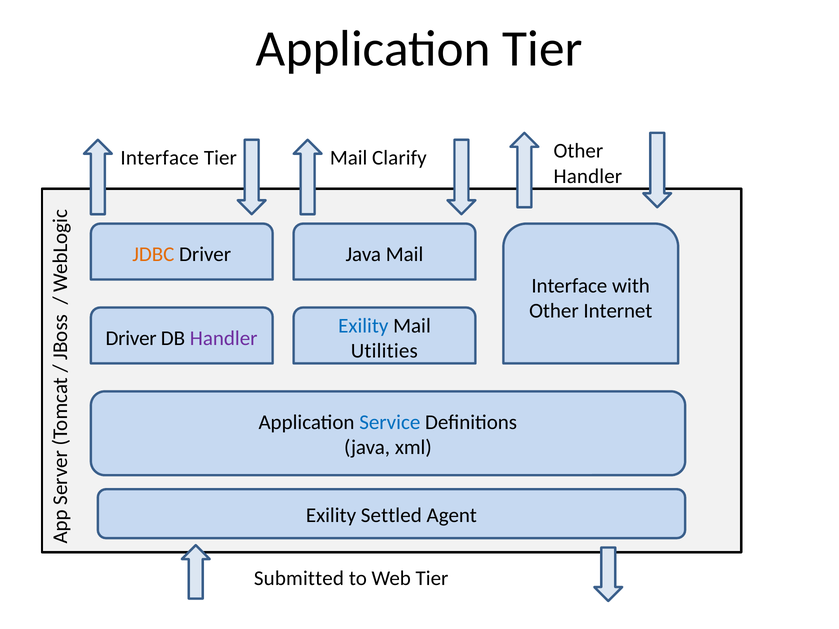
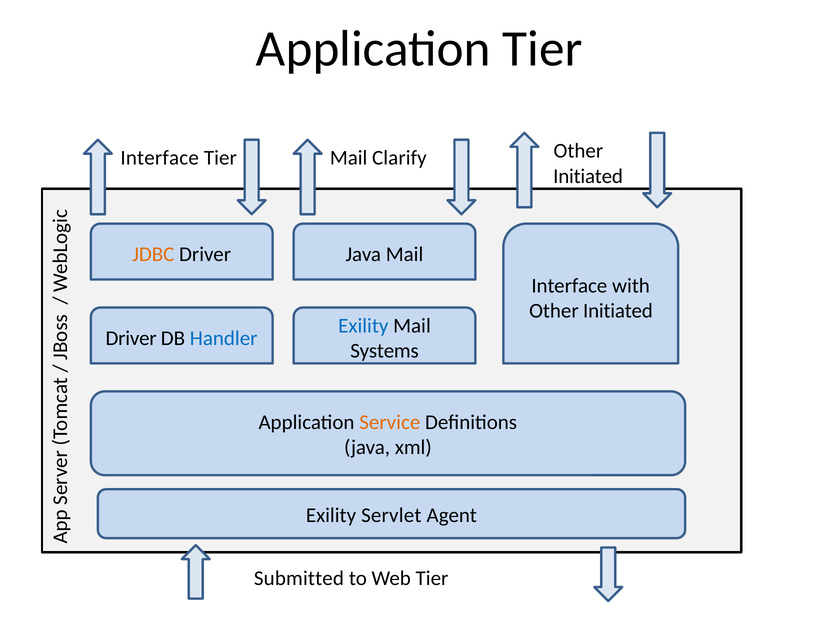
Handler at (588, 176): Handler -> Initiated
Internet at (618, 311): Internet -> Initiated
Handler at (224, 338) colour: purple -> blue
Utilities: Utilities -> Systems
Service colour: blue -> orange
Settled: Settled -> Servlet
